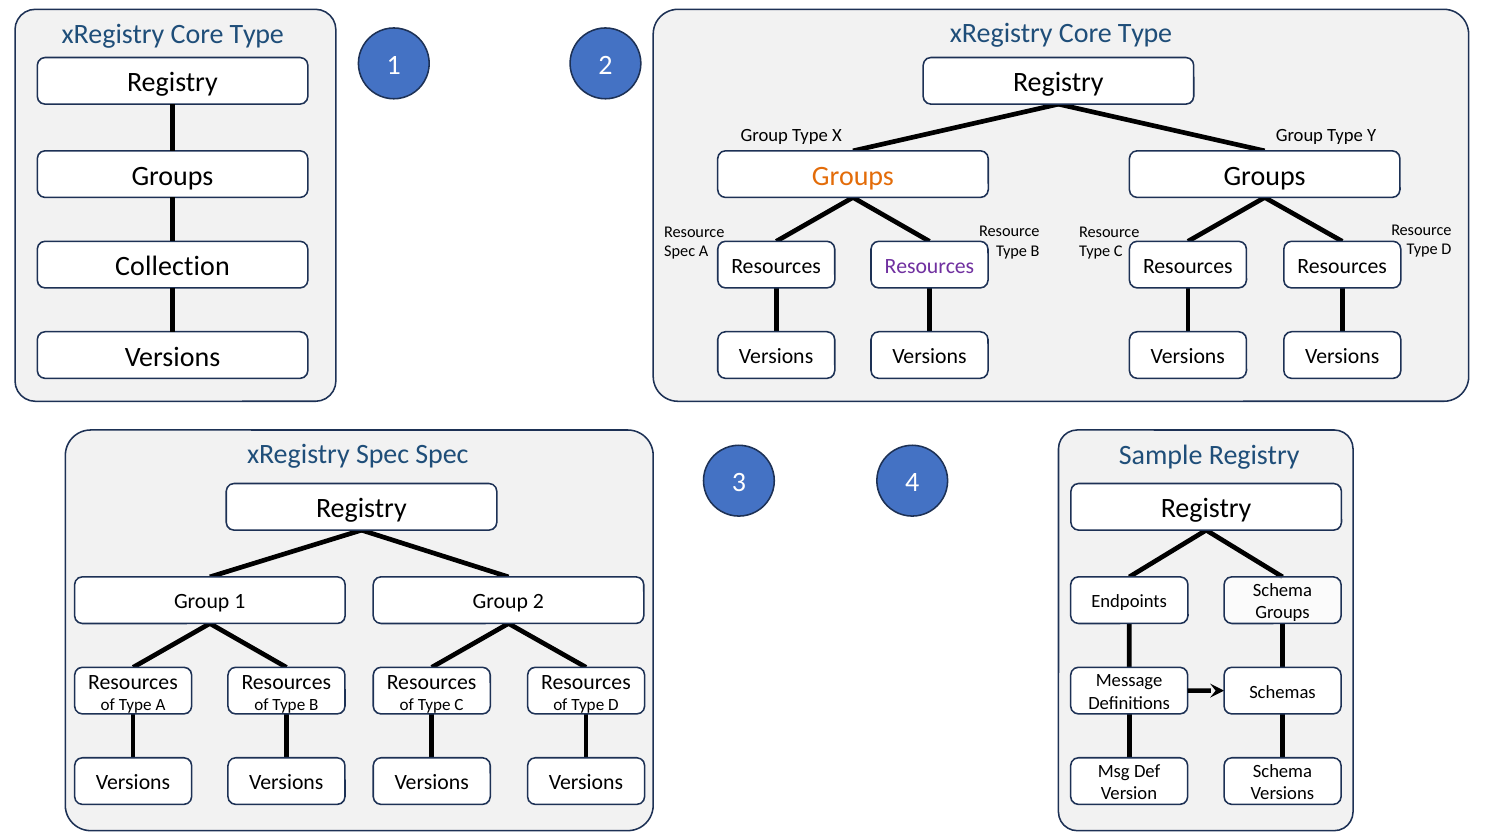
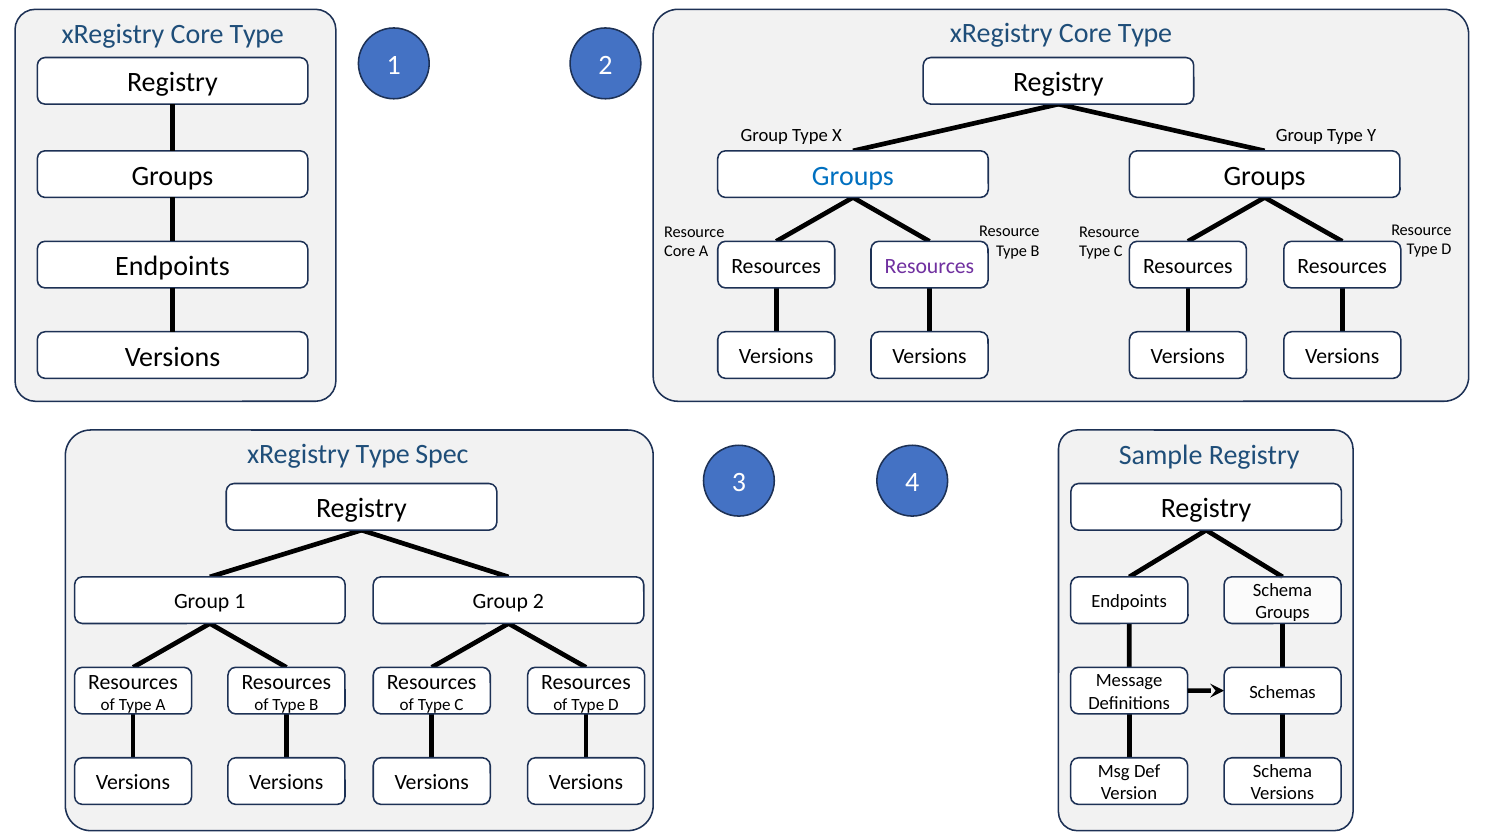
Groups at (853, 176) colour: orange -> blue
Spec at (680, 251): Spec -> Core
Collection at (172, 266): Collection -> Endpoints
xRegistry Spec: Spec -> Type
